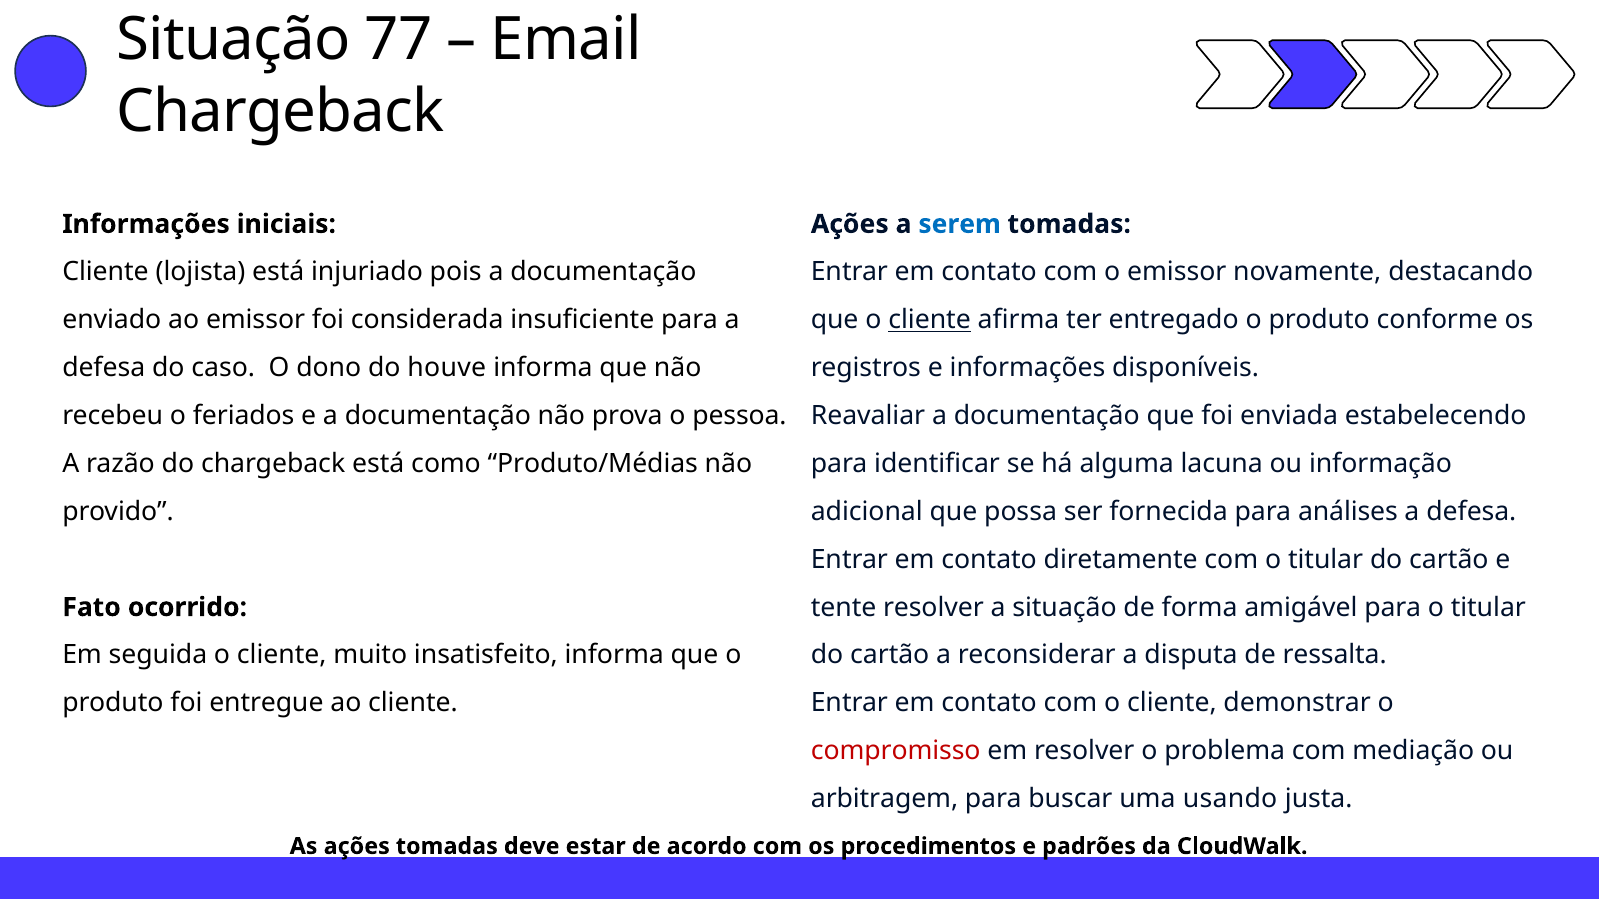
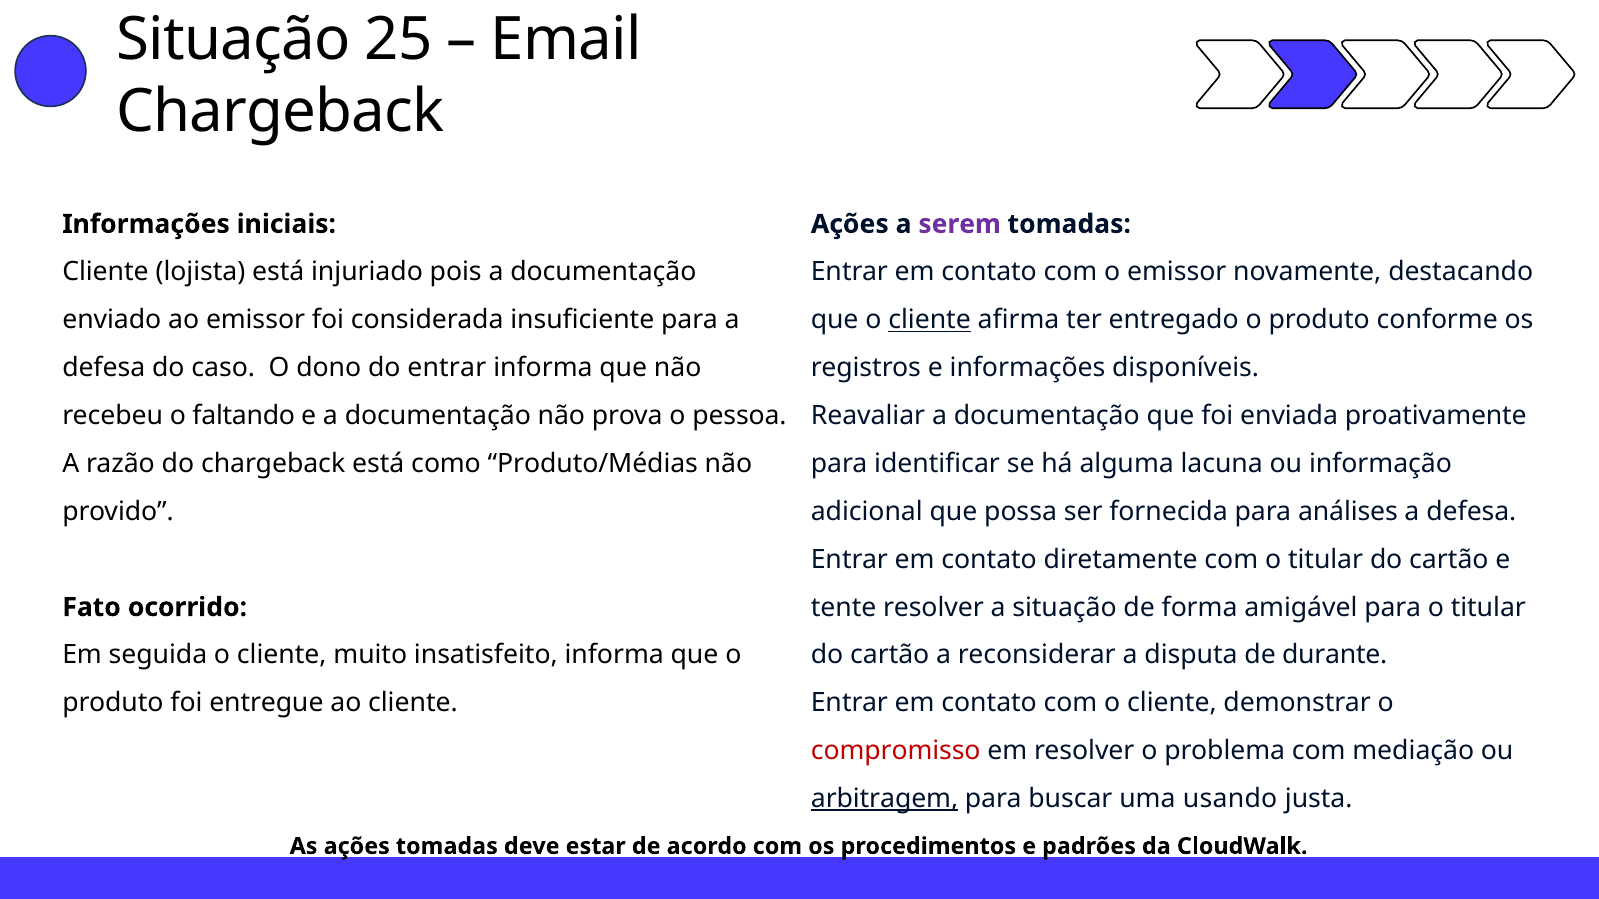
77: 77 -> 25
serem colour: blue -> purple
do houve: houve -> entrar
feriados: feriados -> faltando
estabelecendo: estabelecendo -> proativamente
ressalta: ressalta -> durante
arbitragem underline: none -> present
